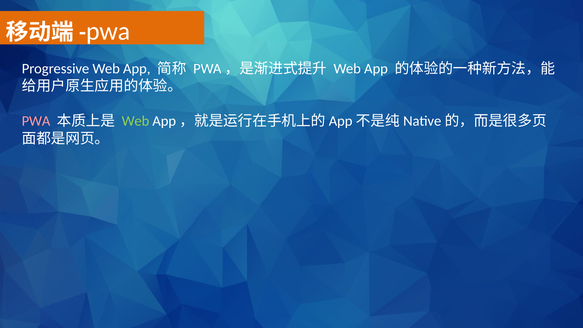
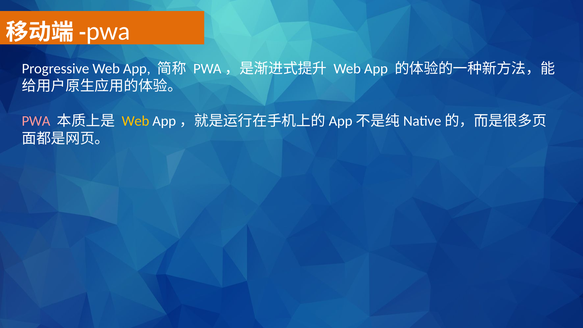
Web at (135, 121) colour: light green -> yellow
